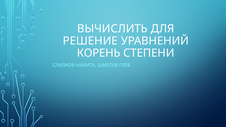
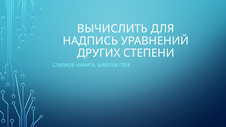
РЕШЕНИЕ: РЕШЕНИЕ -> НАДПИСЬ
КОРЕНЬ: КОРЕНЬ -> ДРУГИХ
